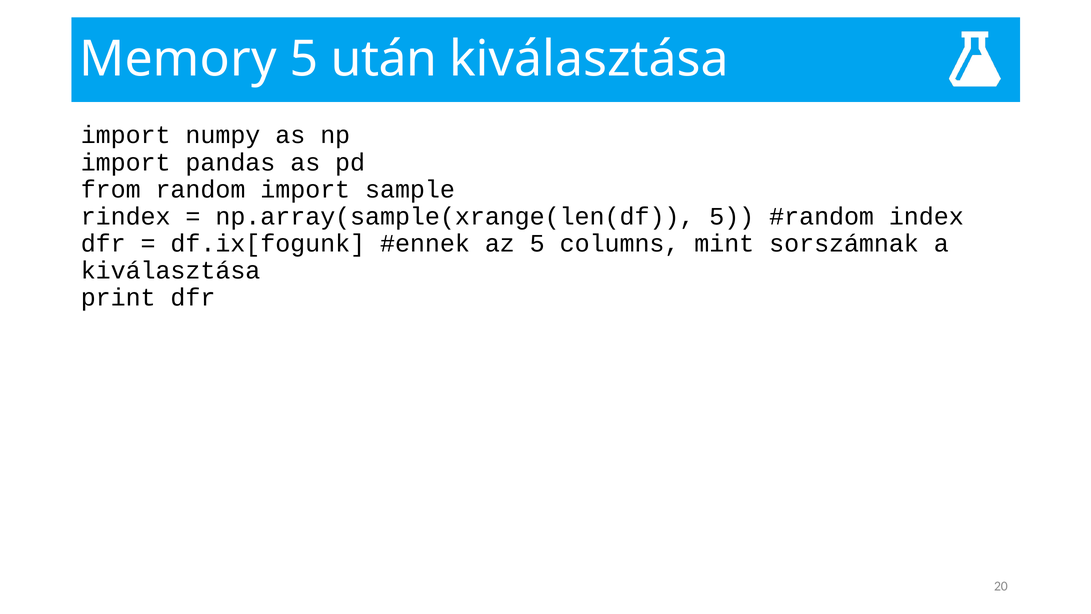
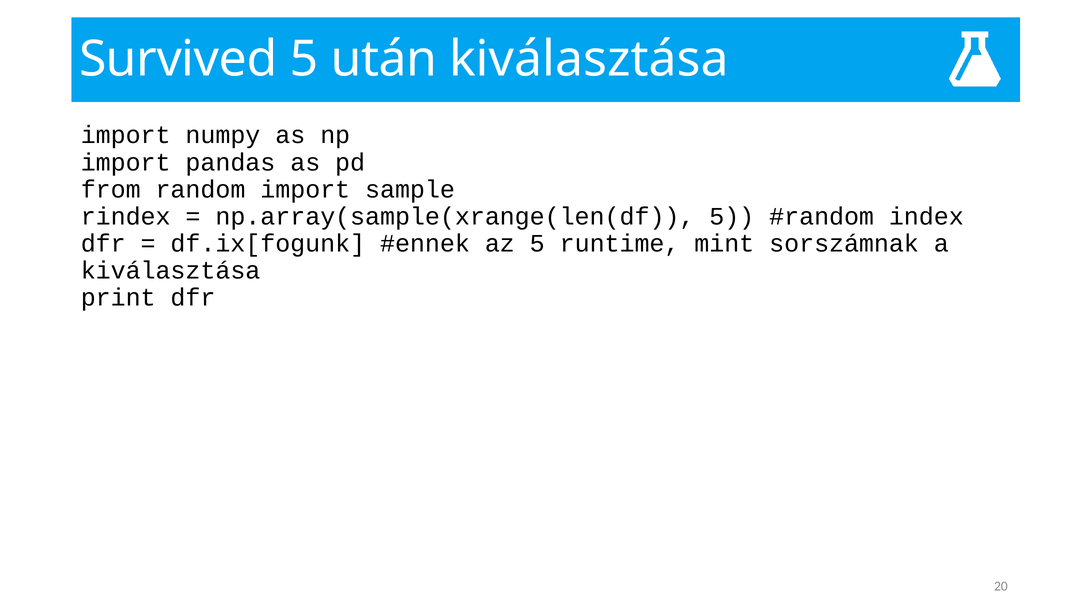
Memory: Memory -> Survived
columns: columns -> runtime
